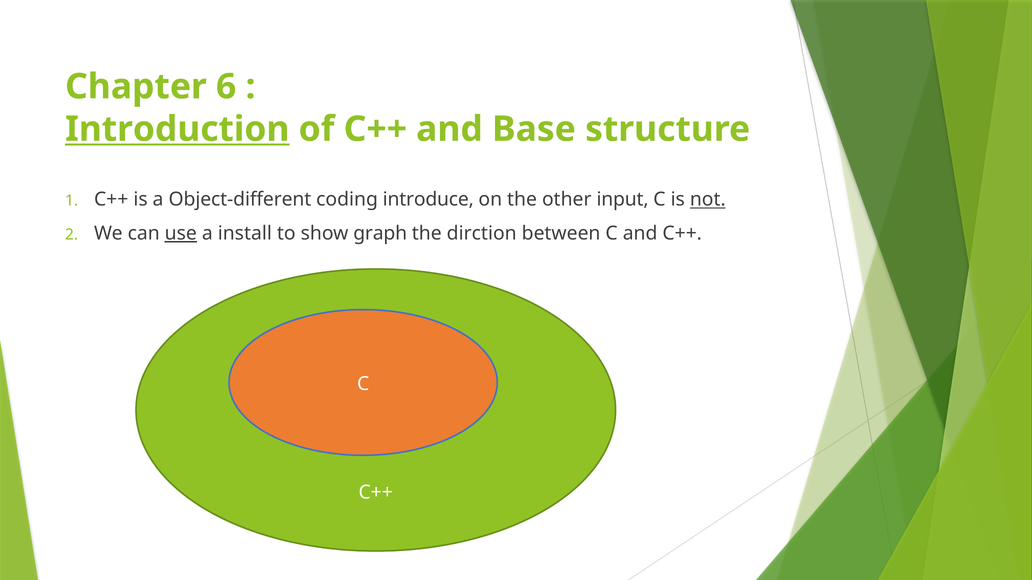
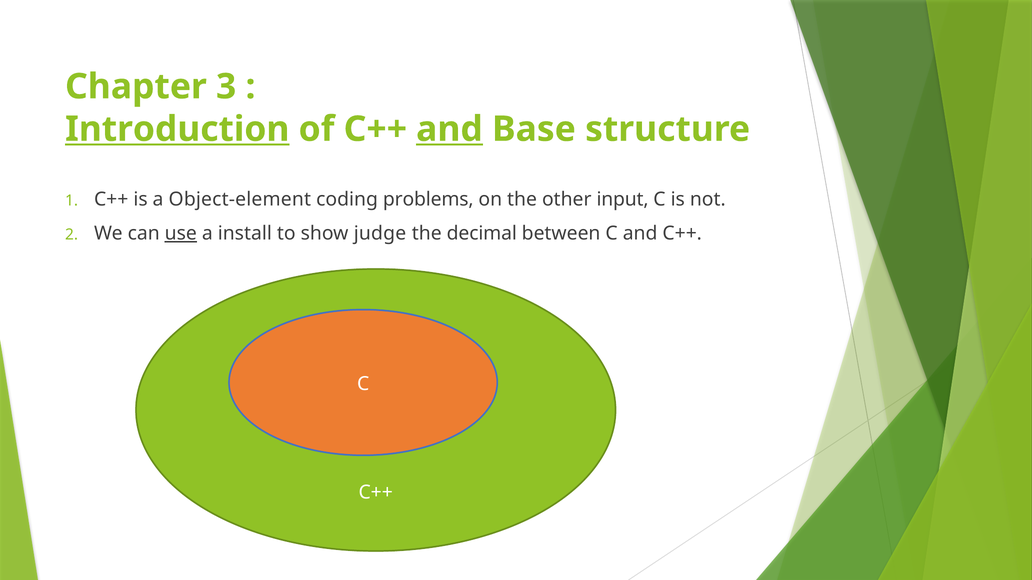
6: 6 -> 3
and at (449, 129) underline: none -> present
Object-different: Object-different -> Object-element
introduce: introduce -> problems
not underline: present -> none
graph: graph -> judge
dirction: dirction -> decimal
